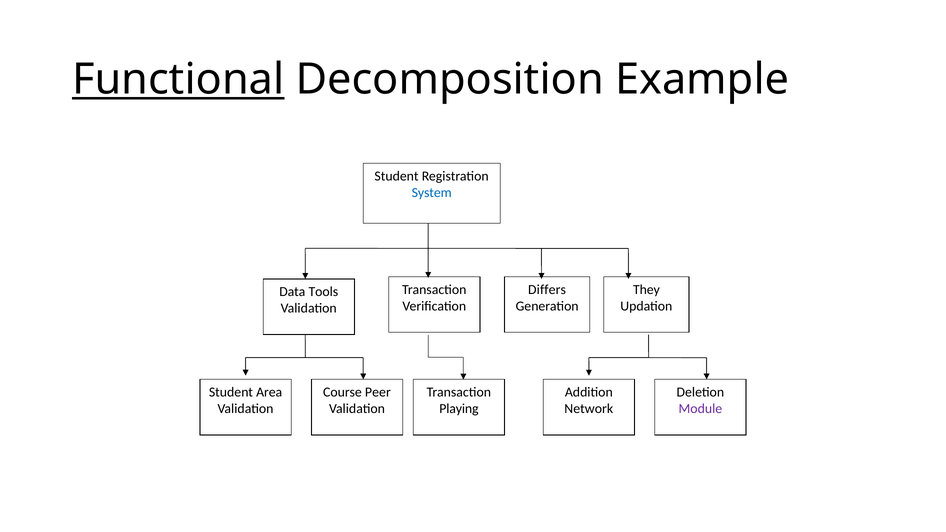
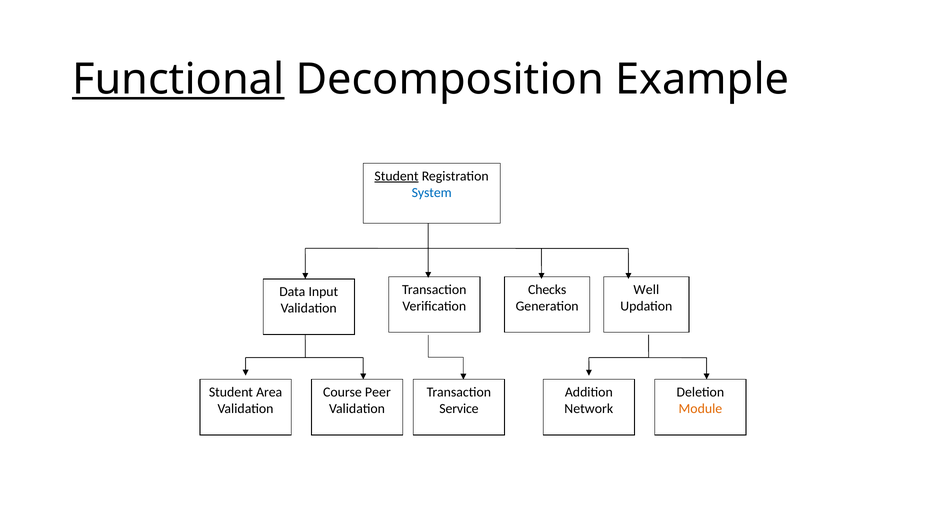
Student at (397, 176) underline: none -> present
Differs: Differs -> Checks
They: They -> Well
Tools: Tools -> Input
Playing: Playing -> Service
Module colour: purple -> orange
